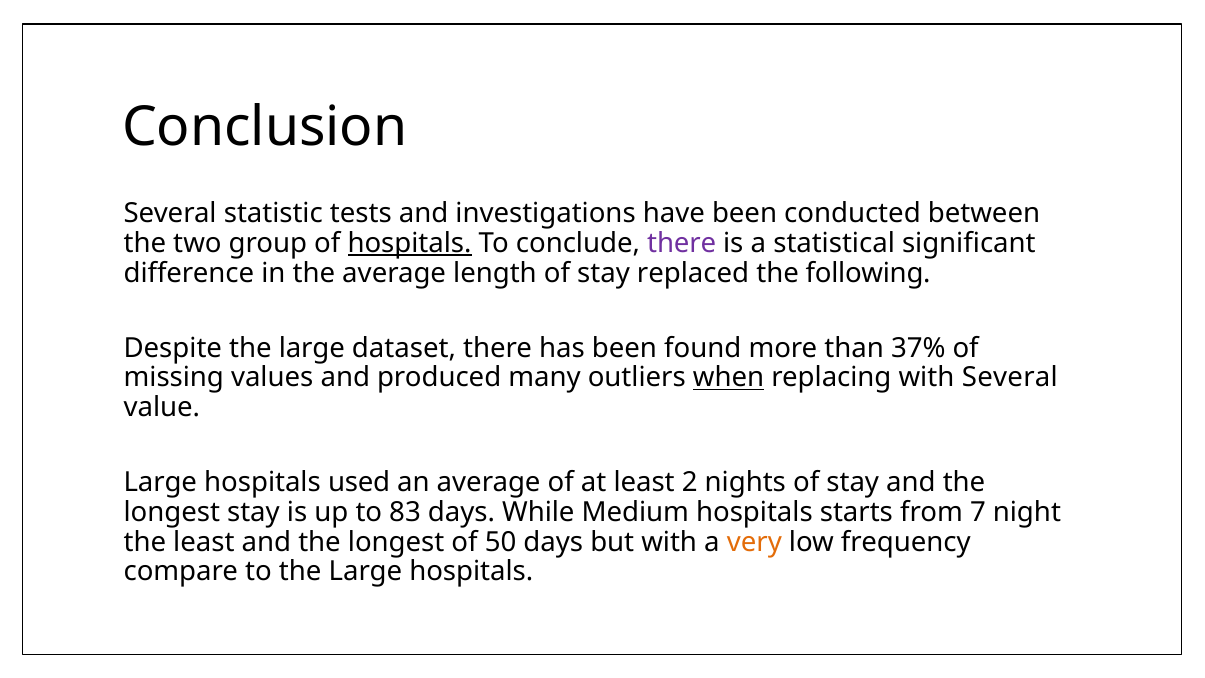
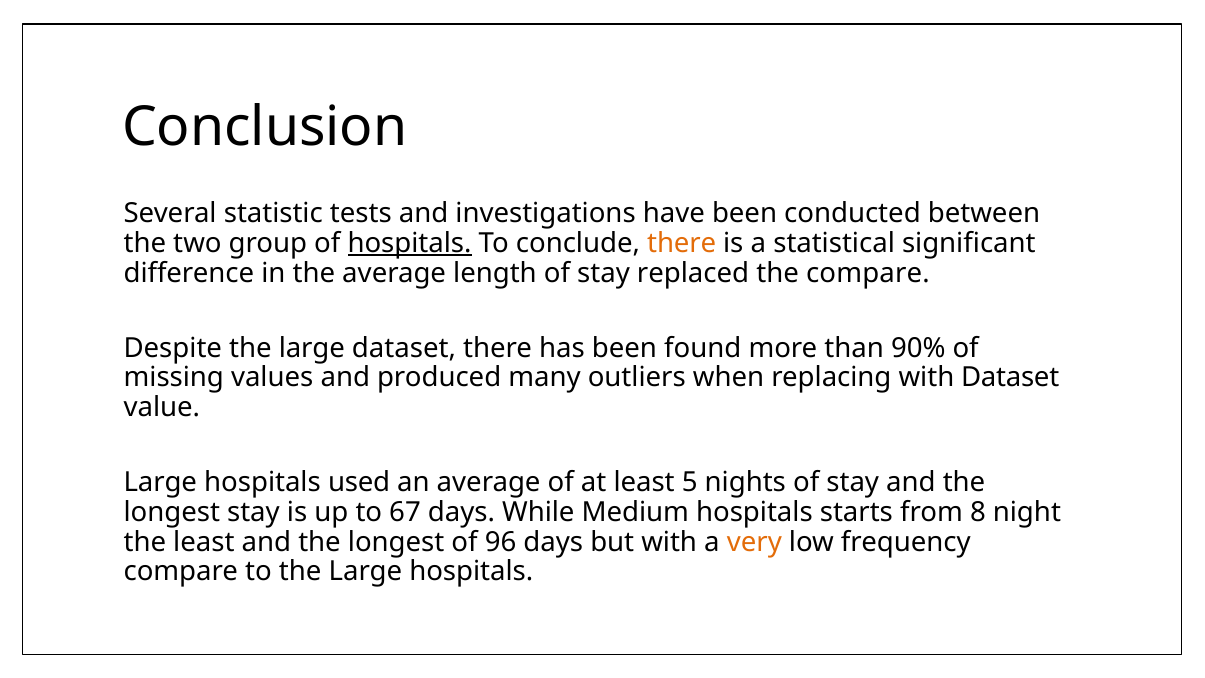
there at (682, 243) colour: purple -> orange
the following: following -> compare
37%: 37% -> 90%
when underline: present -> none
with Several: Several -> Dataset
2: 2 -> 5
83: 83 -> 67
7: 7 -> 8
50: 50 -> 96
